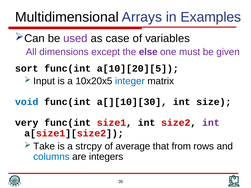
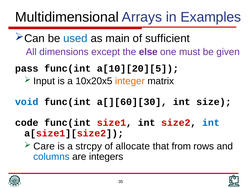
used colour: purple -> blue
case: case -> main
variables: variables -> sufficient
sort: sort -> pass
integer colour: blue -> orange
a[][10][30: a[][10][30 -> a[][60][30
very: very -> code
int at (211, 123) colour: purple -> blue
Take: Take -> Care
average: average -> allocate
